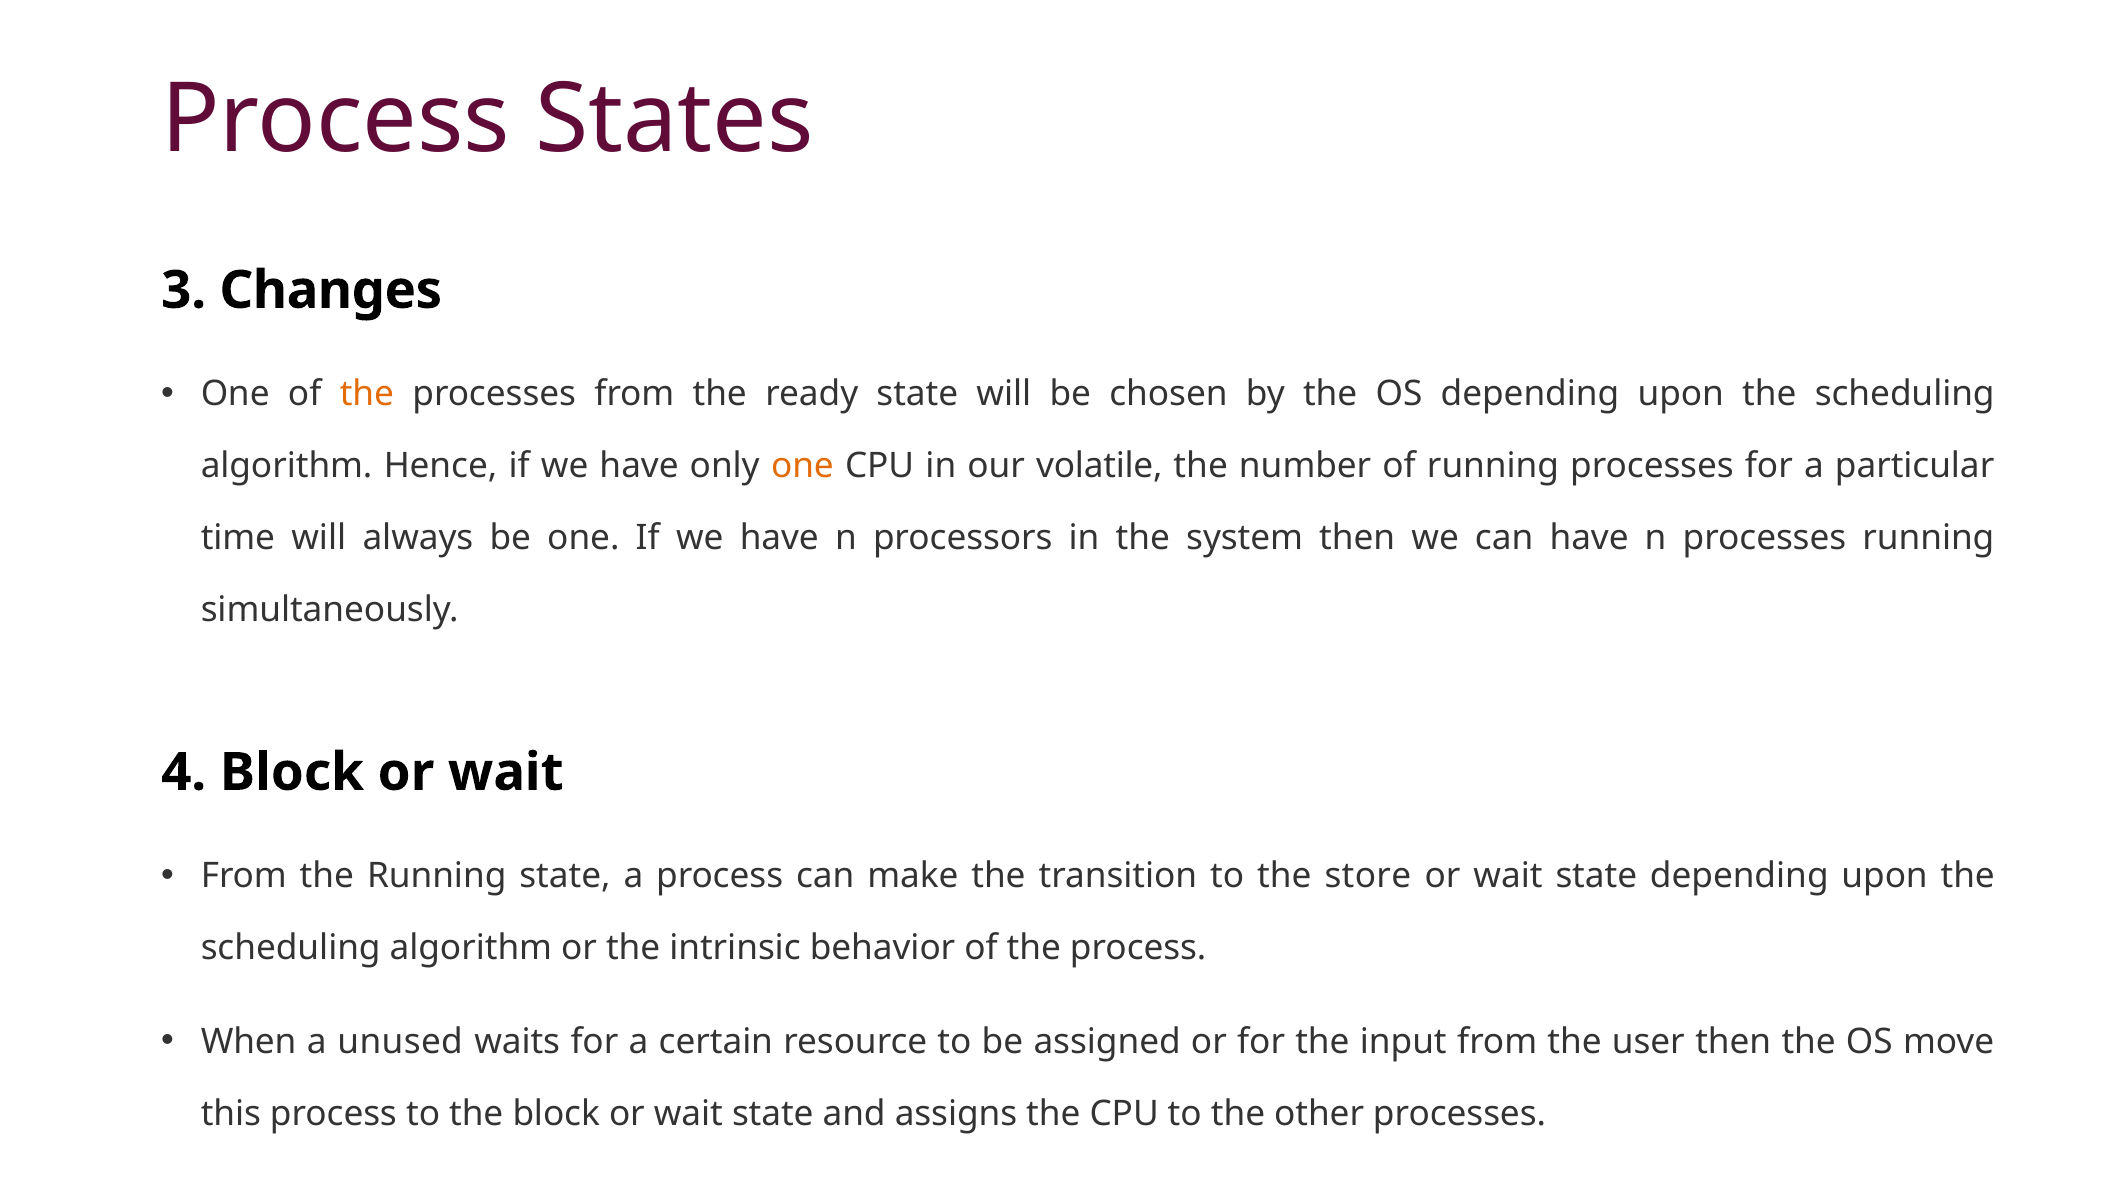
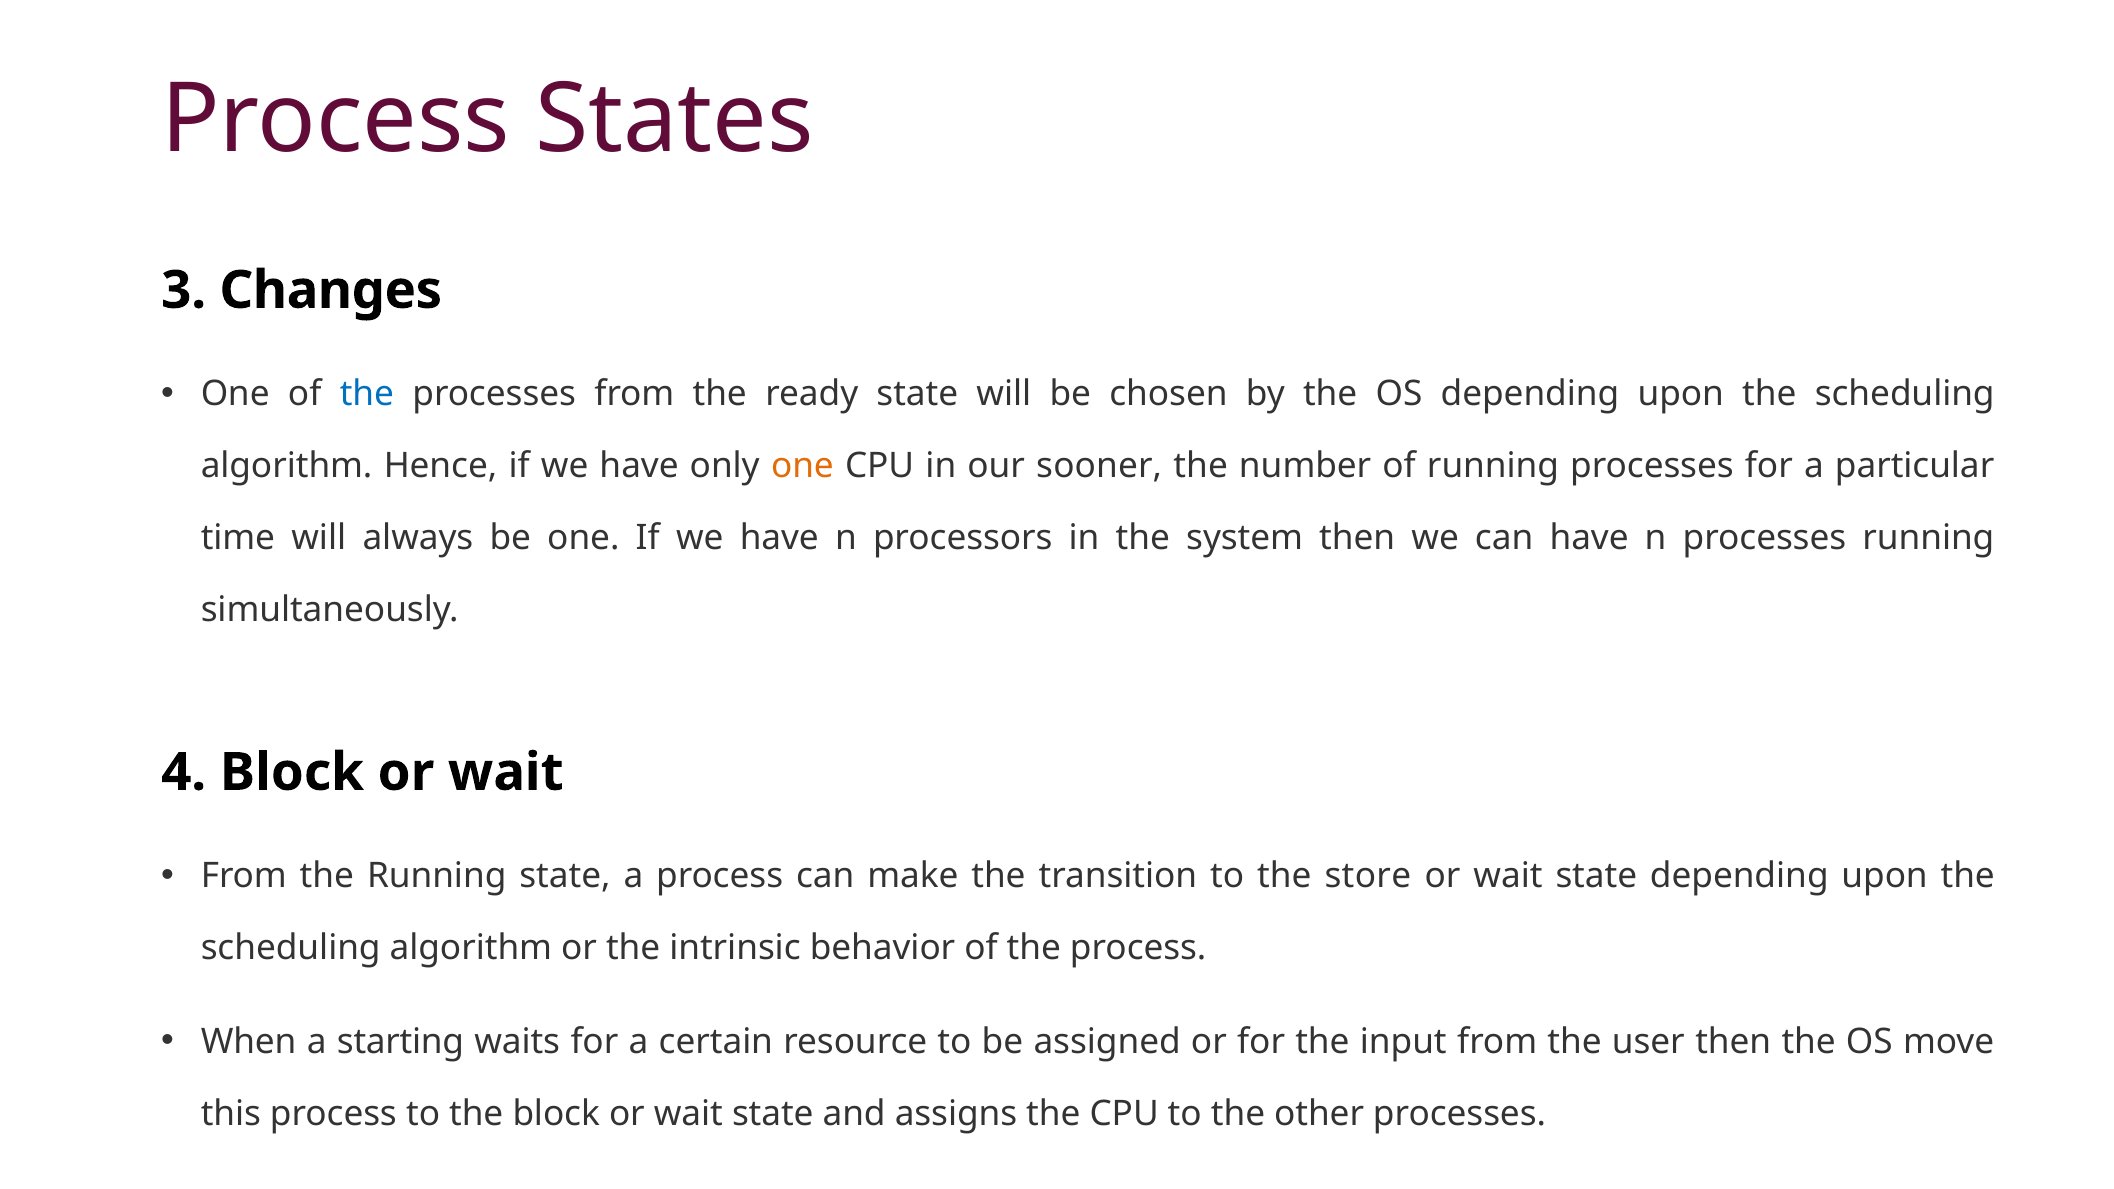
the at (367, 394) colour: orange -> blue
volatile: volatile -> sooner
unused: unused -> starting
